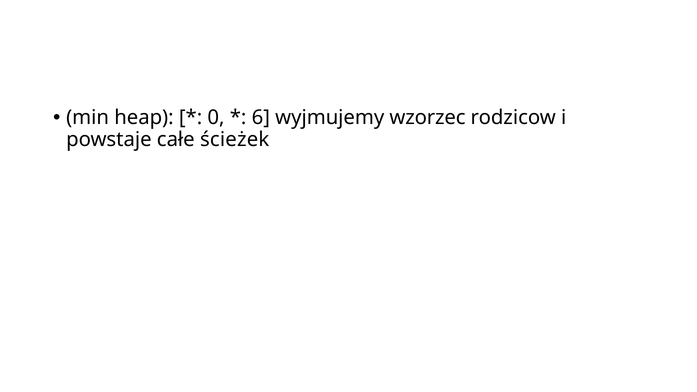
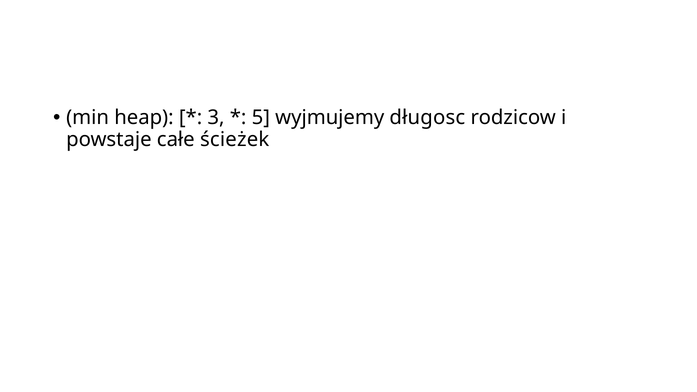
0: 0 -> 3
6: 6 -> 5
wzorzec: wzorzec -> długosc
